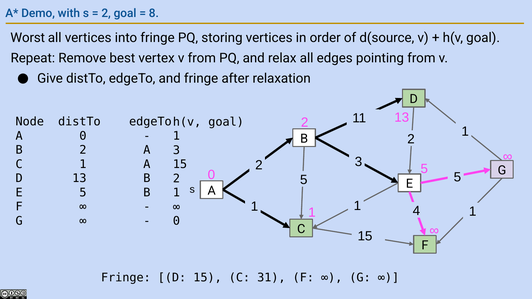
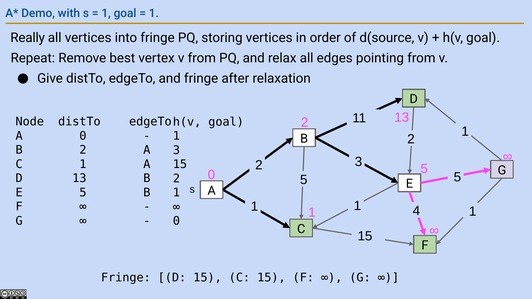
2 at (106, 13): 2 -> 1
8 at (154, 13): 8 -> 1
Worst: Worst -> Really
C 31: 31 -> 15
